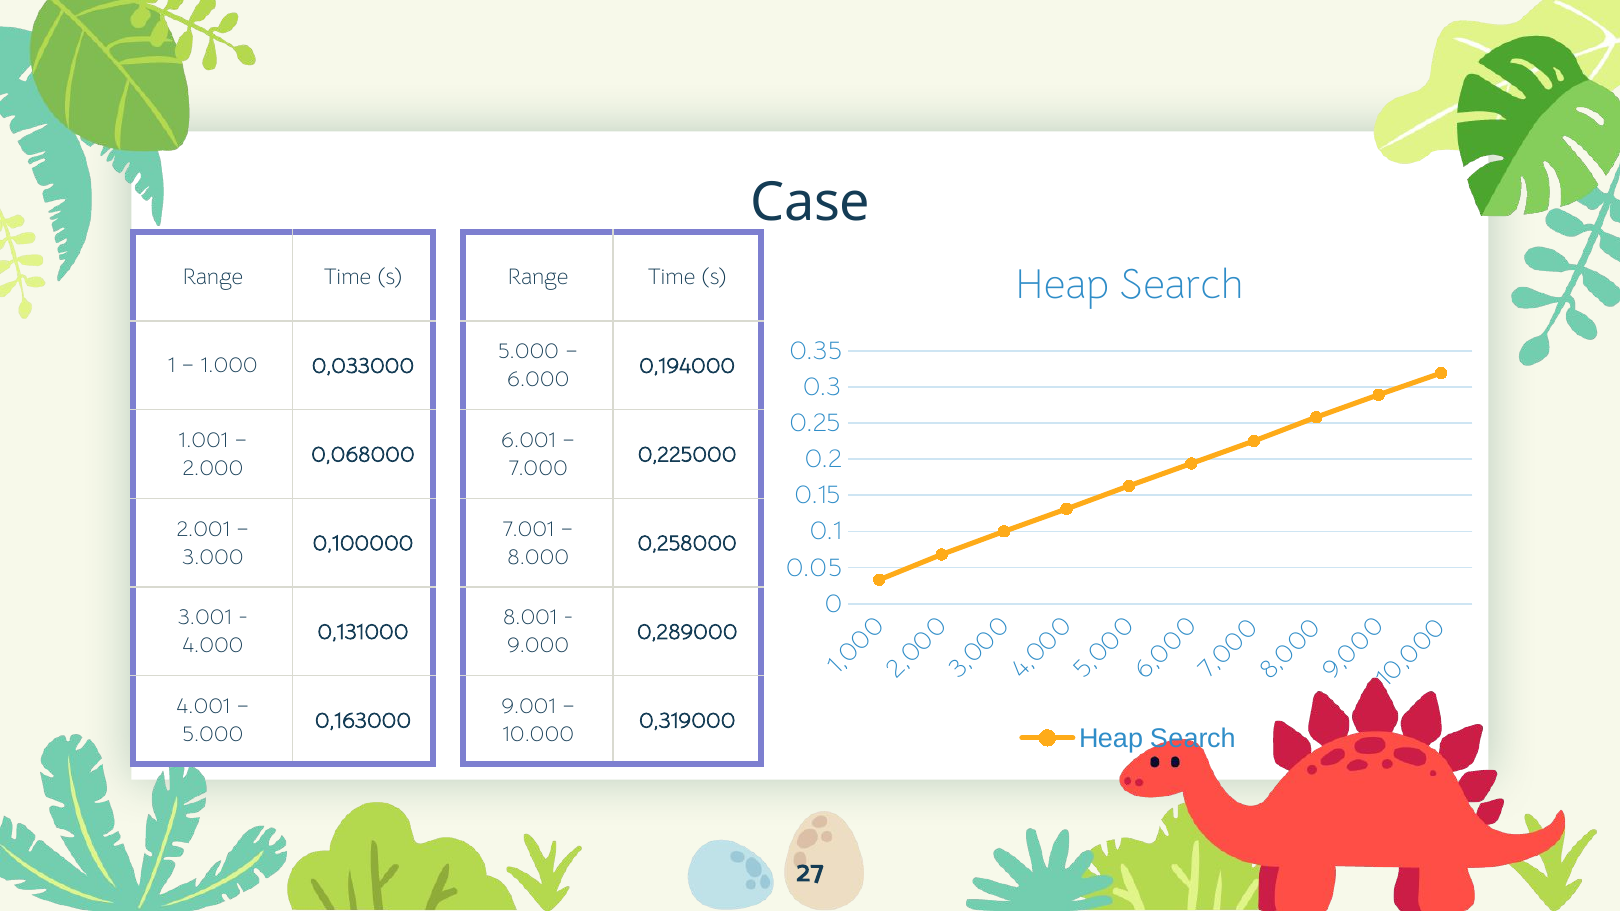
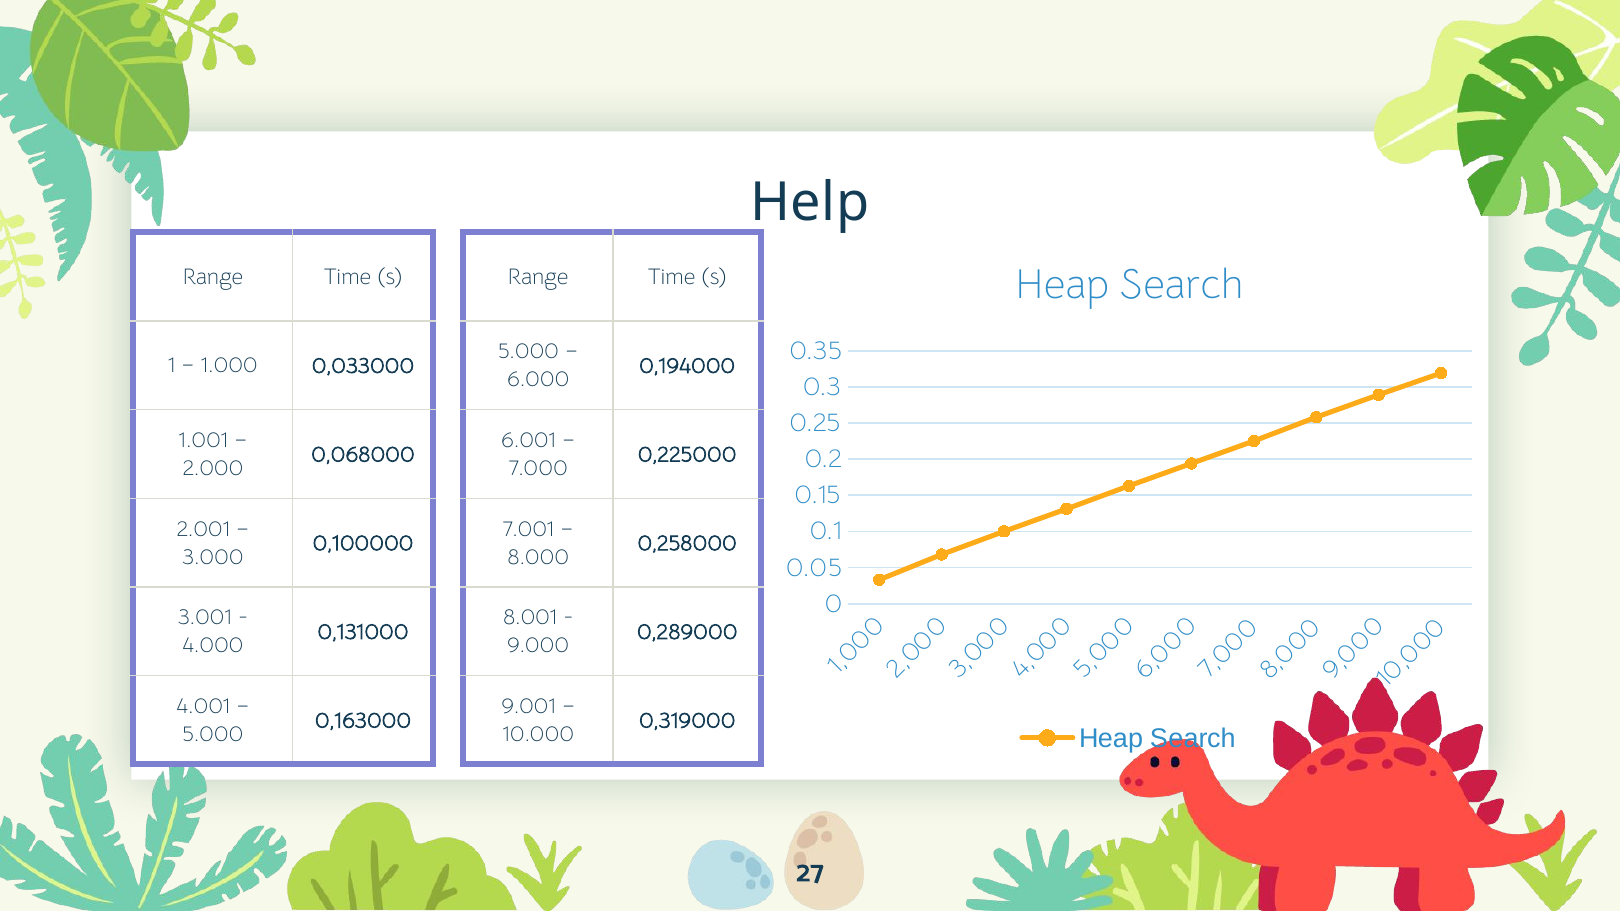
Case: Case -> Help
